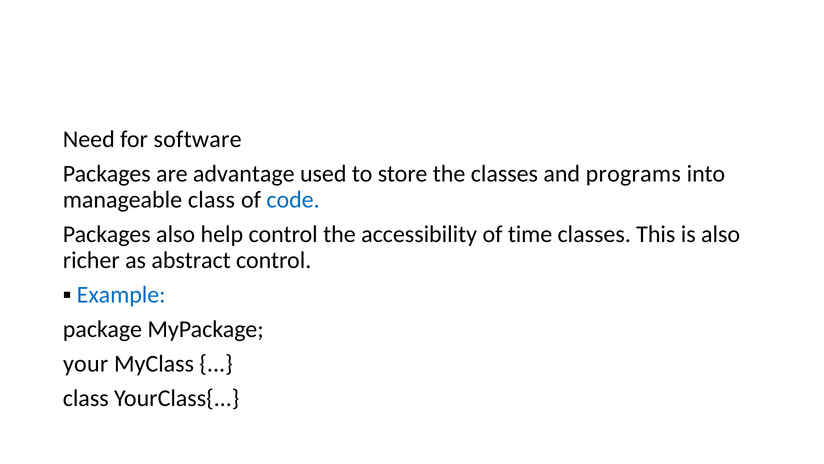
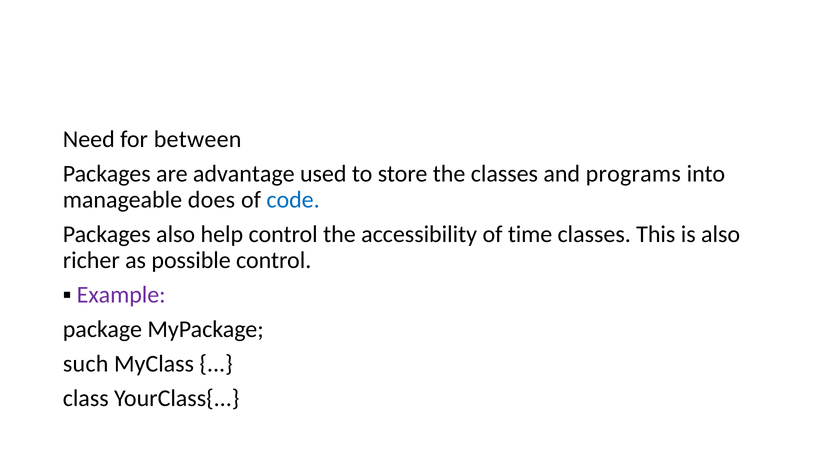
software: software -> between
manageable class: class -> does
abstract: abstract -> possible
Example colour: blue -> purple
your: your -> such
